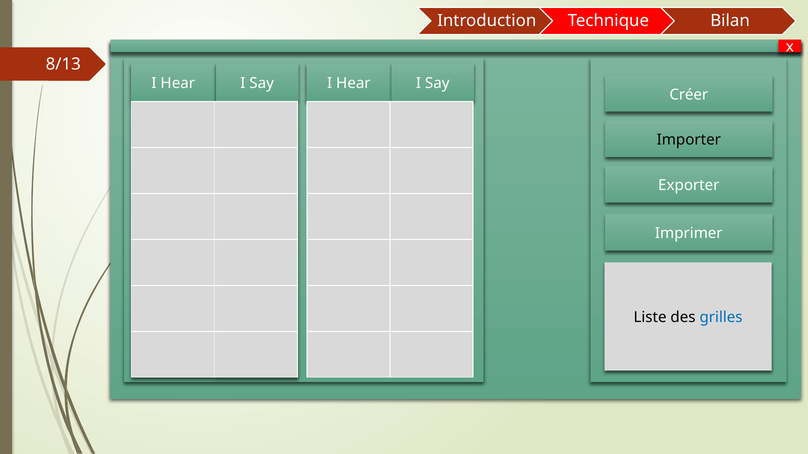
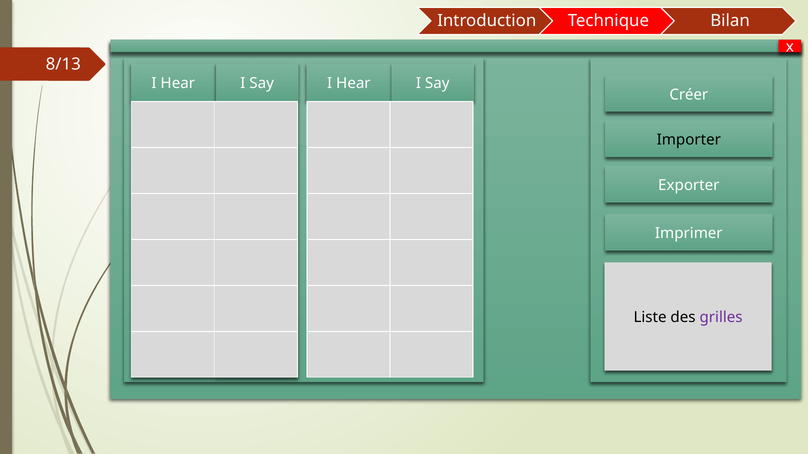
grilles colour: blue -> purple
